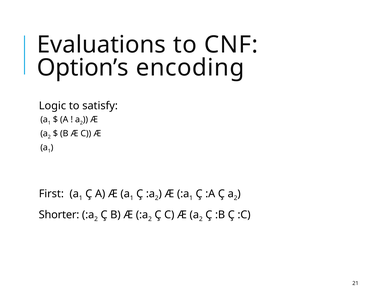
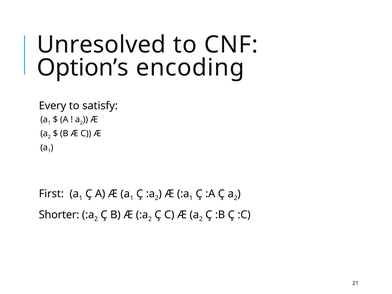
Evaluations: Evaluations -> Unresolved
Logic: Logic -> Every
